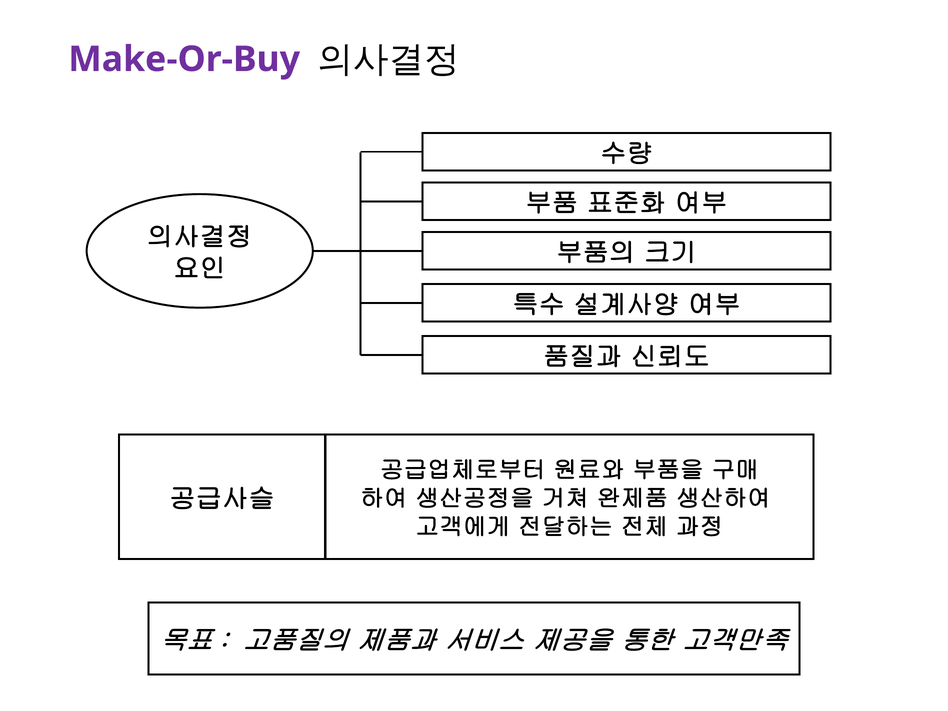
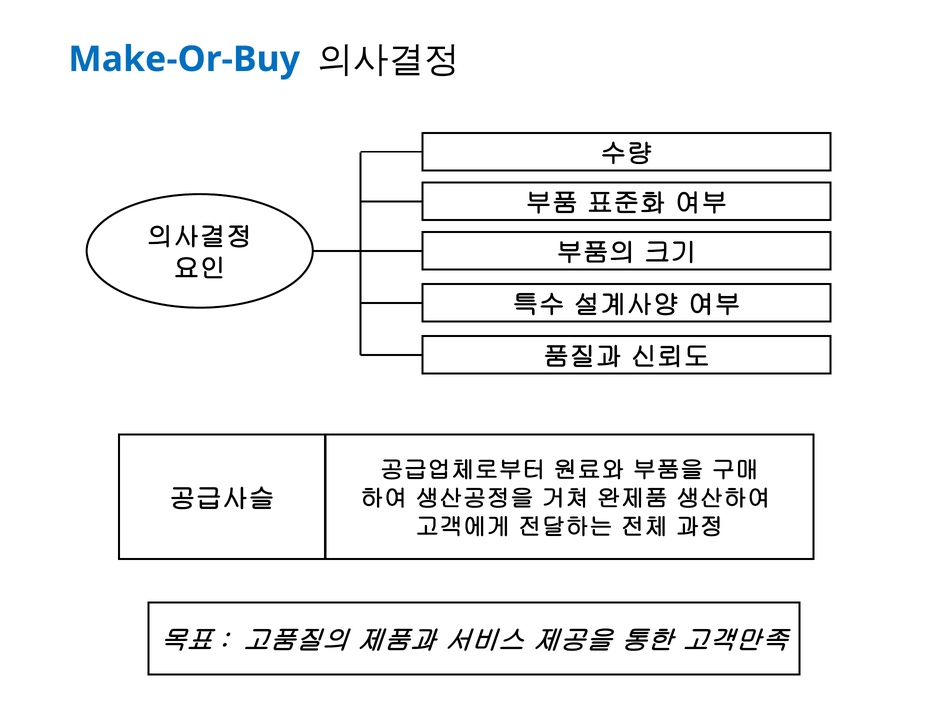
Make-Or-Buy colour: purple -> blue
